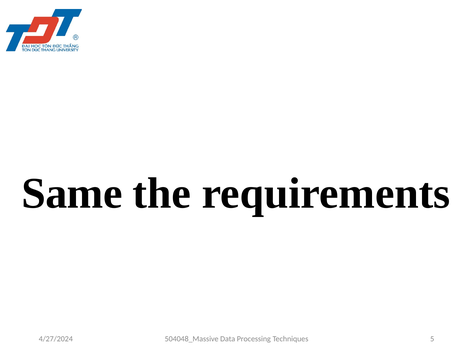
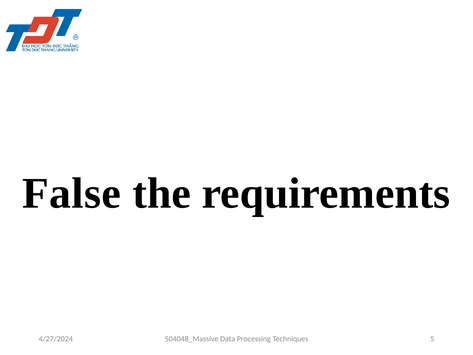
Same: Same -> False
